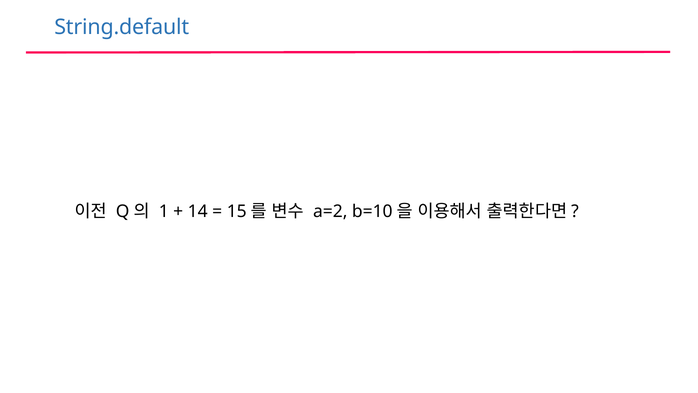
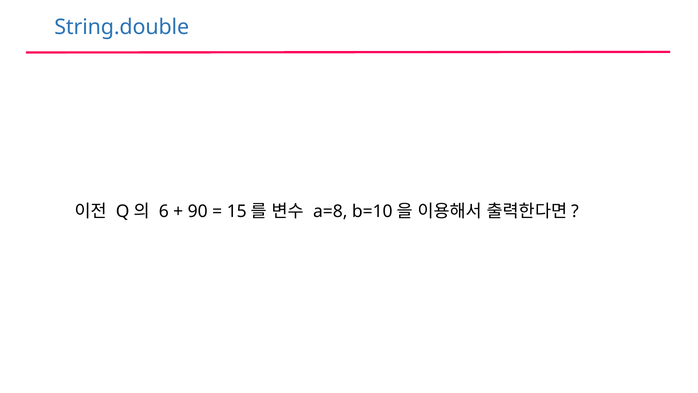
String.default: String.default -> String.double
1: 1 -> 6
14: 14 -> 90
a=2: a=2 -> a=8
